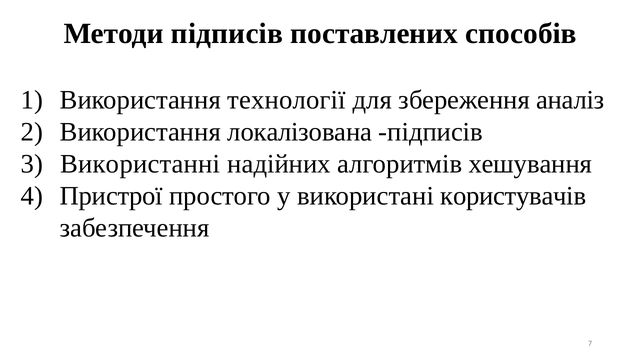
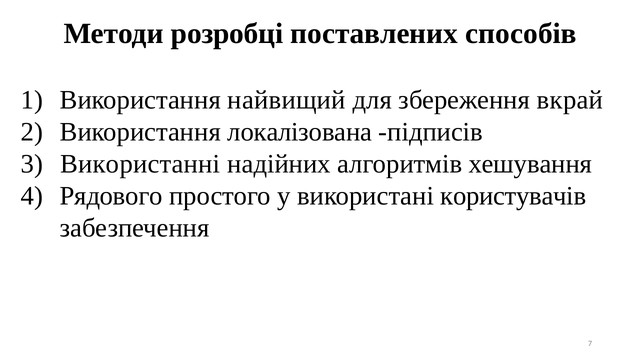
Методи підписів: підписів -> розробці
технології: технології -> найвищий
аналіз: аналіз -> вкрай
Пристрої: Пристрої -> Рядового
